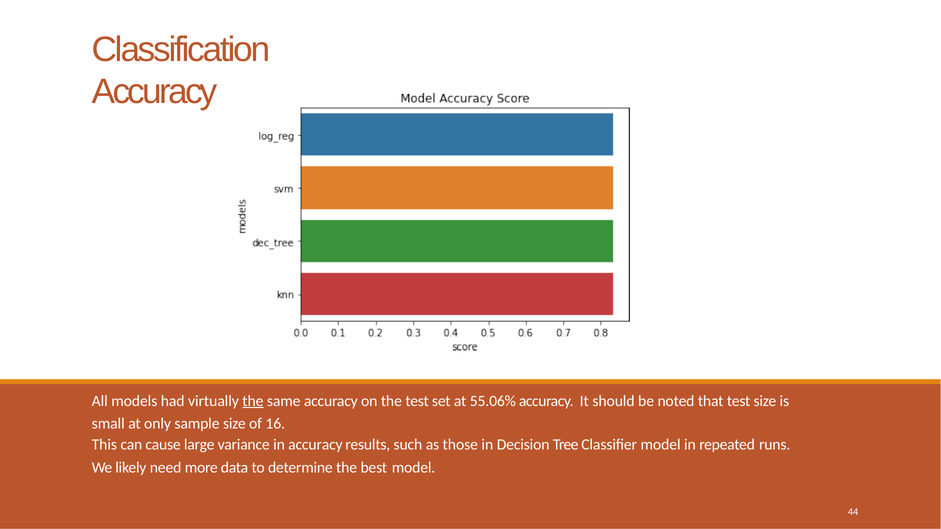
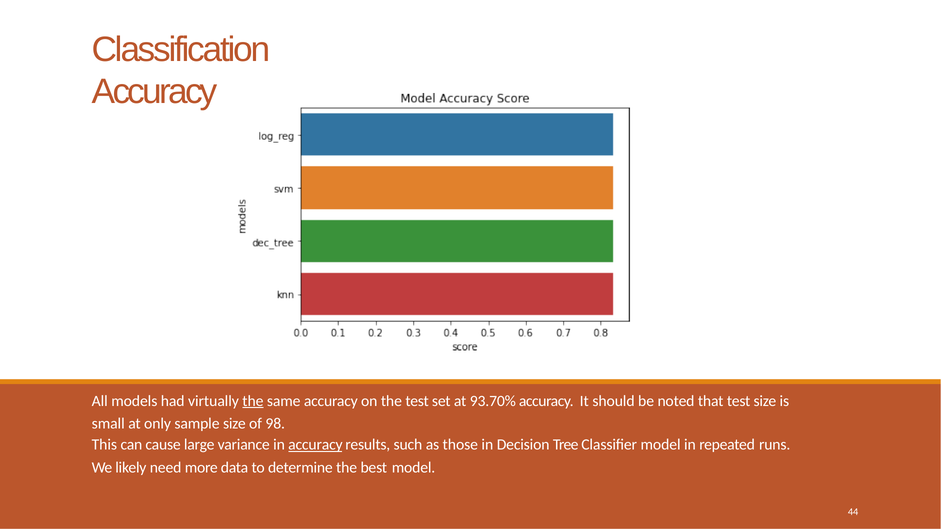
55.06%: 55.06% -> 93.70%
16: 16 -> 98
accuracy at (315, 445) underline: none -> present
